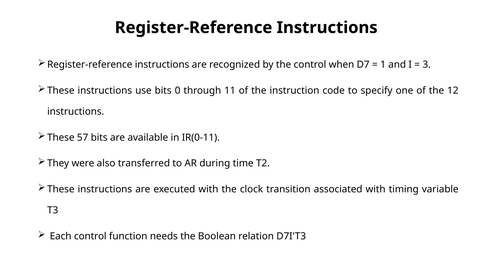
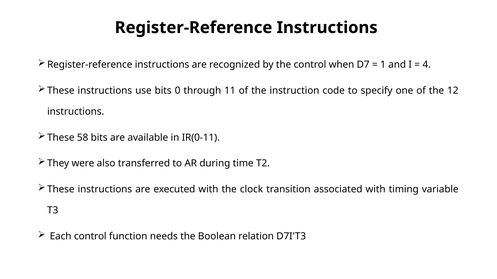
3: 3 -> 4
57: 57 -> 58
